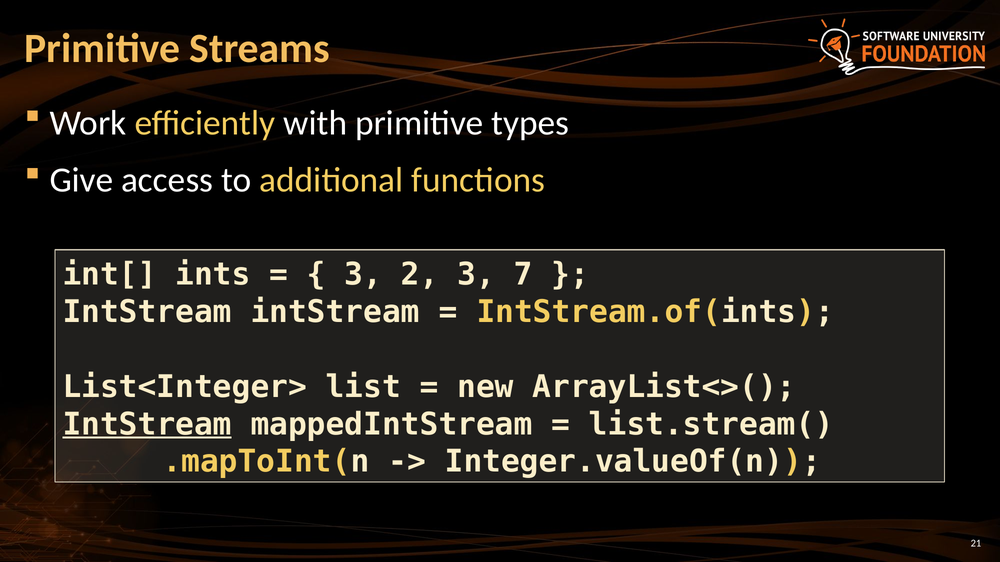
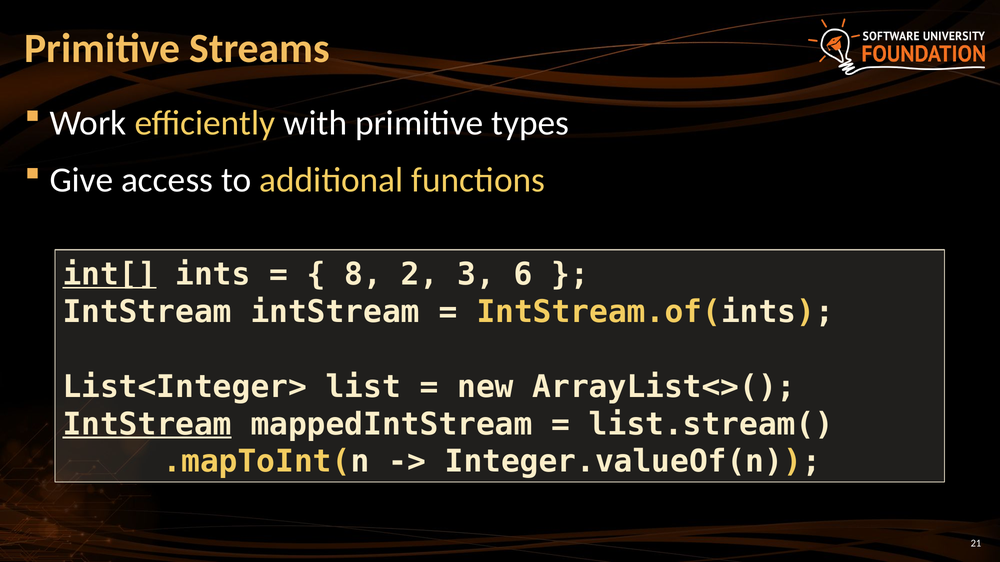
int[ underline: none -> present
3 at (363, 275): 3 -> 8
7: 7 -> 6
